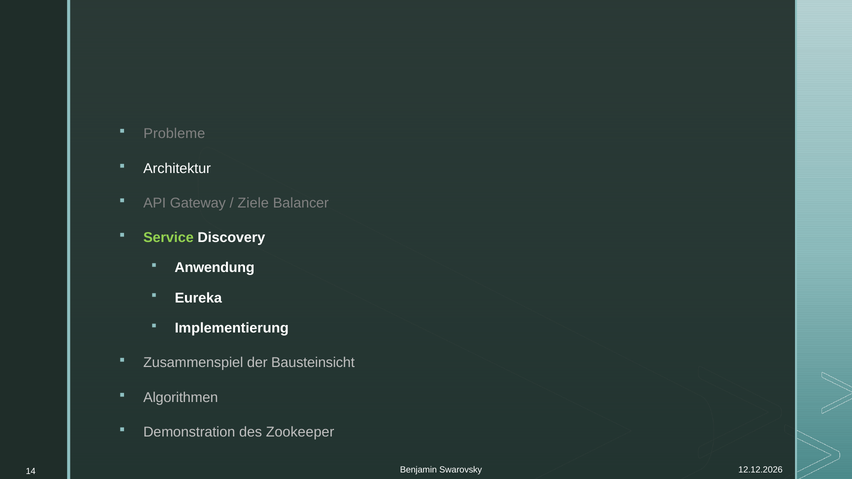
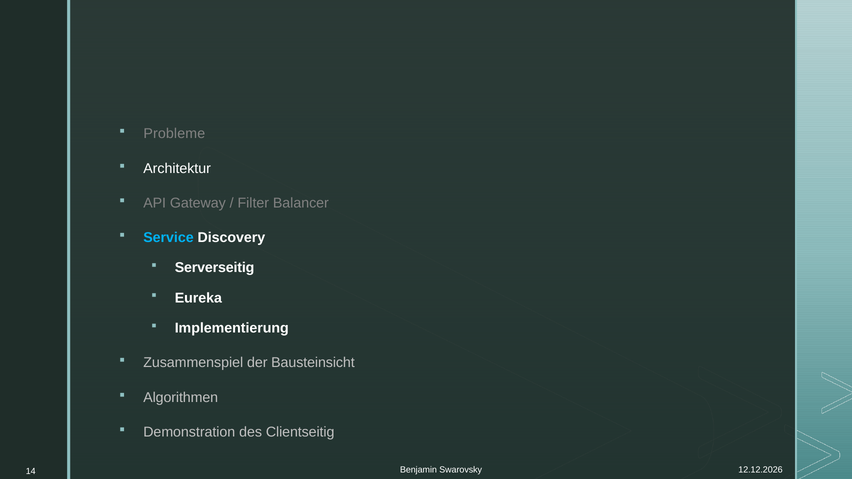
Ziele: Ziele -> Filter
Service colour: light green -> light blue
Anwendung: Anwendung -> Serverseitig
Zookeeper: Zookeeper -> Clientseitig
